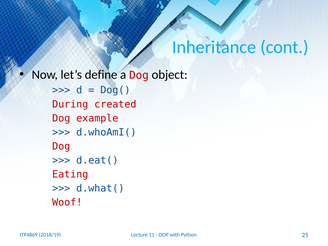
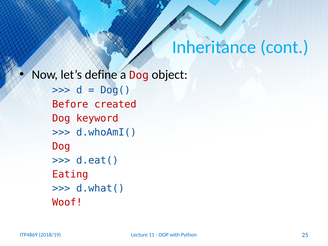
During: During -> Before
example: example -> keyword
